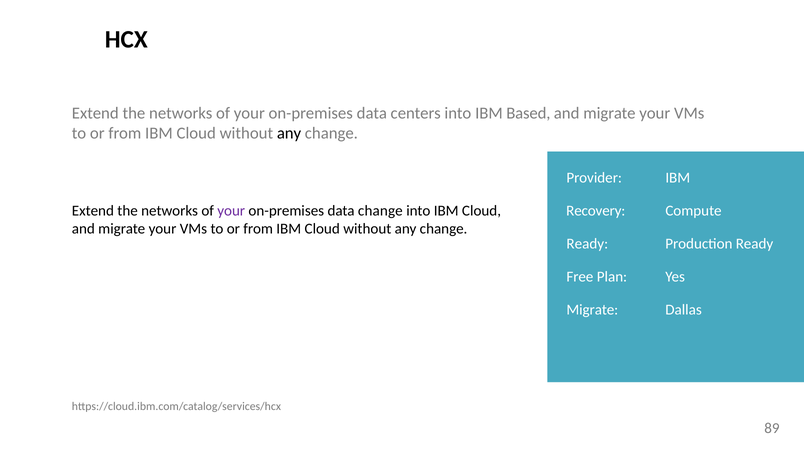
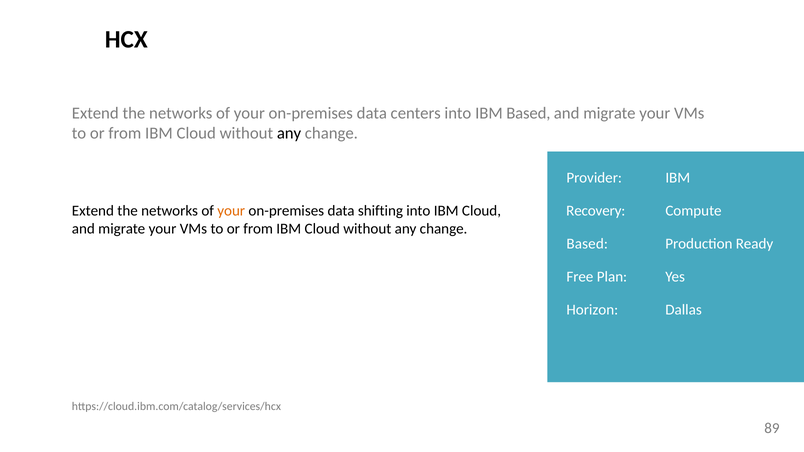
your at (231, 211) colour: purple -> orange
data change: change -> shifting
Ready at (587, 244): Ready -> Based
Migrate at (592, 310): Migrate -> Horizon
